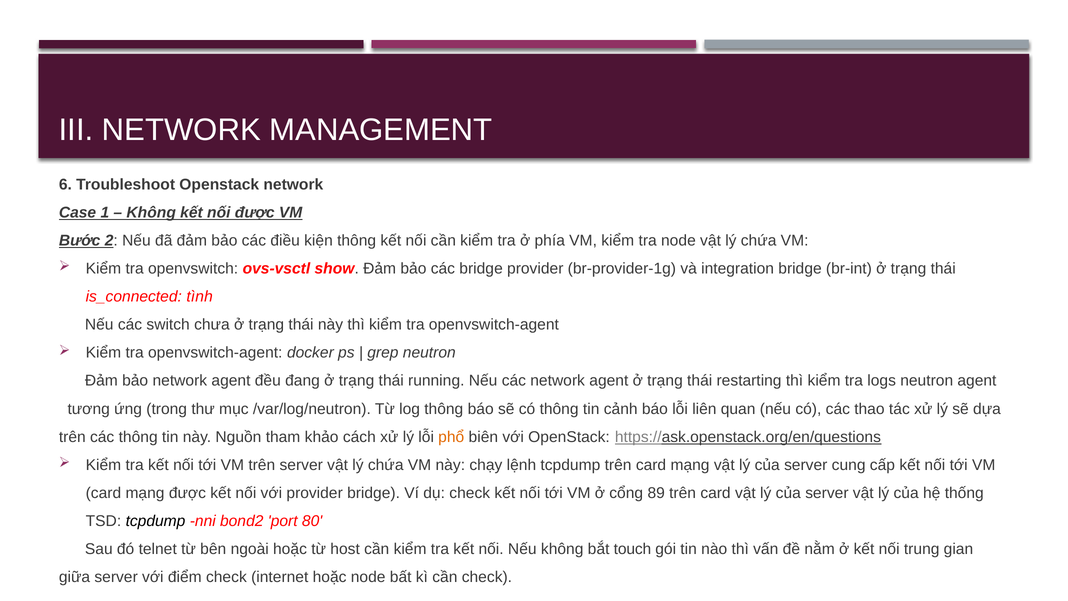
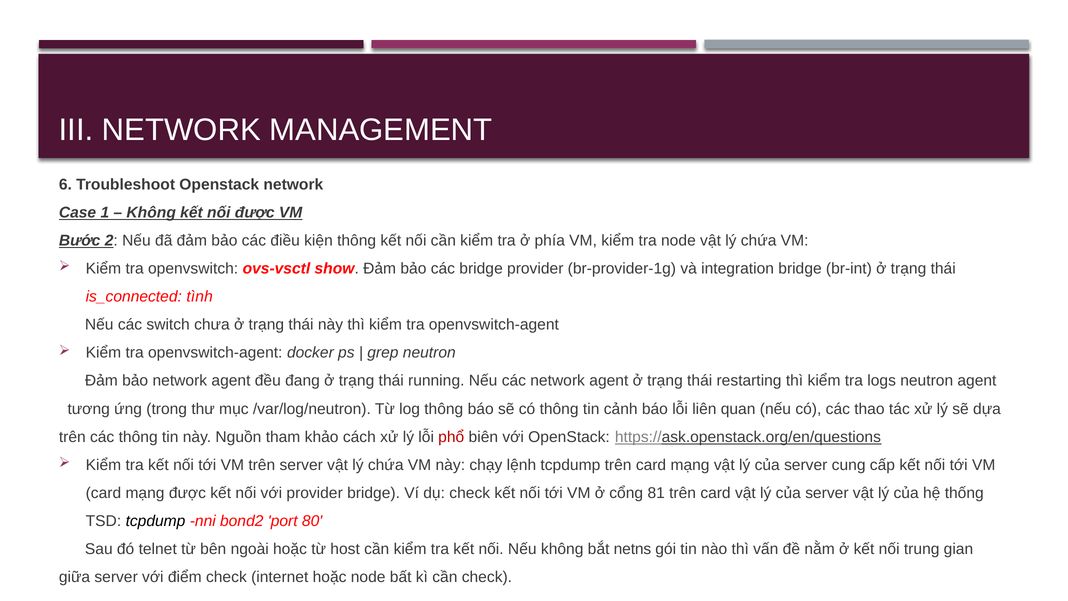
phổ colour: orange -> red
89: 89 -> 81
touch: touch -> netns
